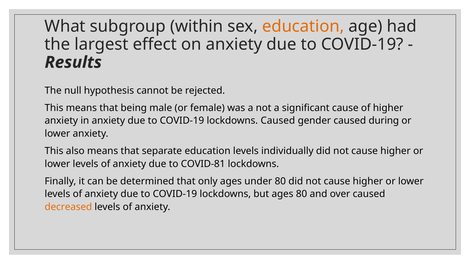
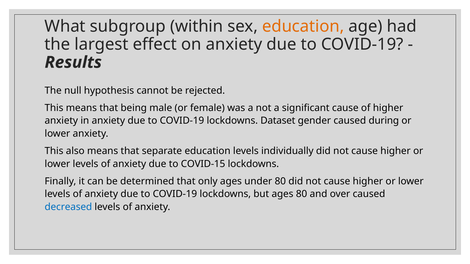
lockdowns Caused: Caused -> Dataset
COVID-81: COVID-81 -> COVID-15
decreased colour: orange -> blue
